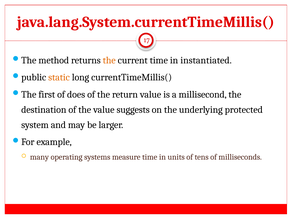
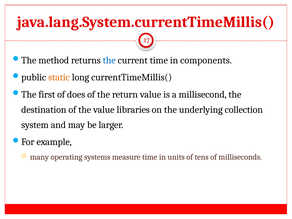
the at (109, 60) colour: orange -> blue
instantiated: instantiated -> components
suggests: suggests -> libraries
protected: protected -> collection
